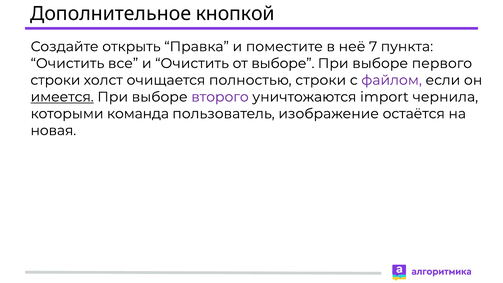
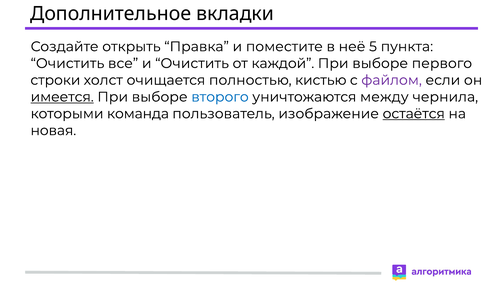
кнопкой: кнопкой -> вкладки
7: 7 -> 5
от выборе: выборе -> каждой
полностью строки: строки -> кистью
второго colour: purple -> blue
import: import -> между
остаётся underline: none -> present
